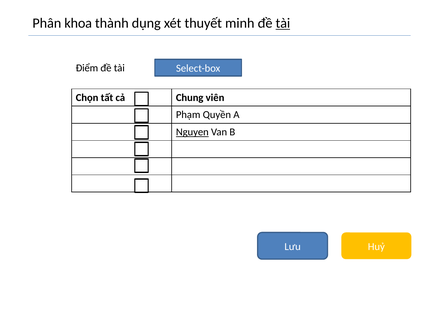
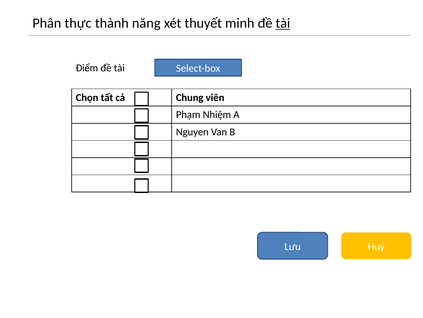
khoa: khoa -> thực
dụng: dụng -> năng
Quyền: Quyền -> Nhiệm
Nguyen underline: present -> none
